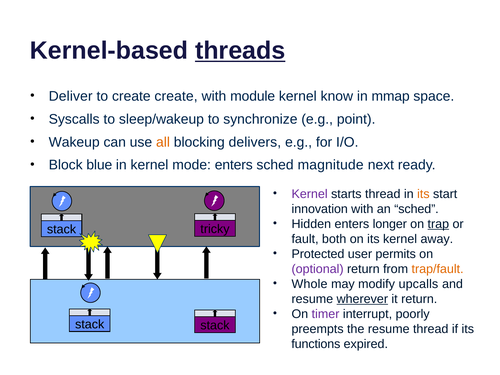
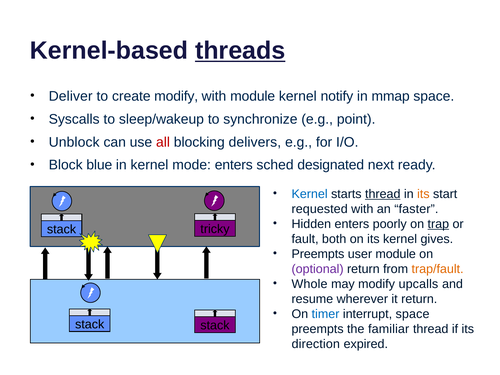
create create: create -> modify
know: know -> notify
Wakeup: Wakeup -> Unblock
all colour: orange -> red
magnitude: magnitude -> designated
Kernel at (310, 194) colour: purple -> blue
thread at (383, 194) underline: none -> present
innovation: innovation -> requested
an sched: sched -> faster
longer: longer -> poorly
away: away -> gives
Protected at (318, 254): Protected -> Preempts
user permits: permits -> module
wherever underline: present -> none
timer colour: purple -> blue
interrupt poorly: poorly -> space
the resume: resume -> familiar
functions: functions -> direction
